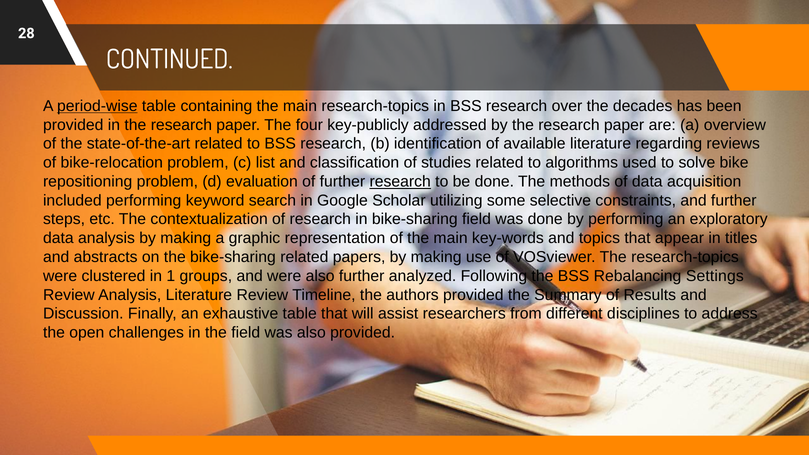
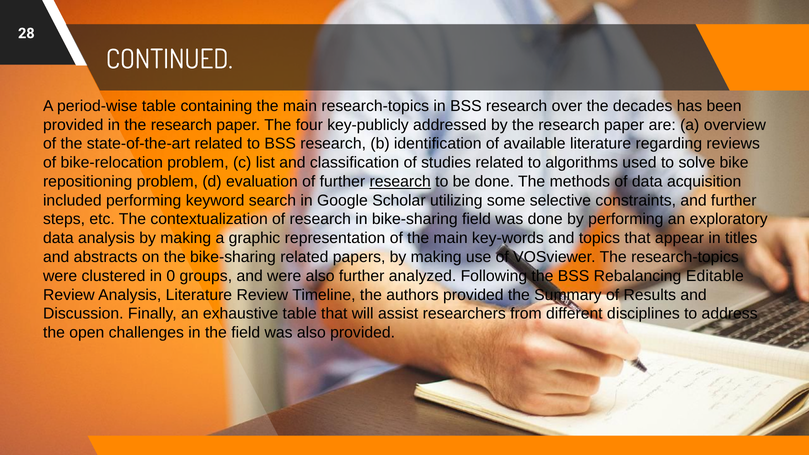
period-wise underline: present -> none
1: 1 -> 0
Settings: Settings -> Editable
